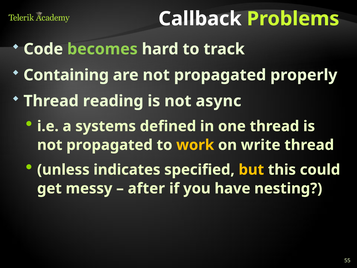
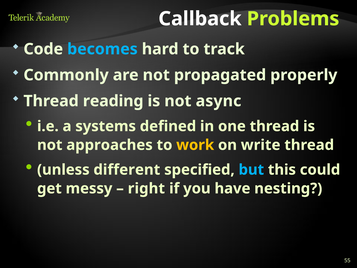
becomes colour: light green -> light blue
Containing: Containing -> Commonly
propagated at (110, 145): propagated -> approaches
indicates: indicates -> different
but colour: yellow -> light blue
after: after -> right
